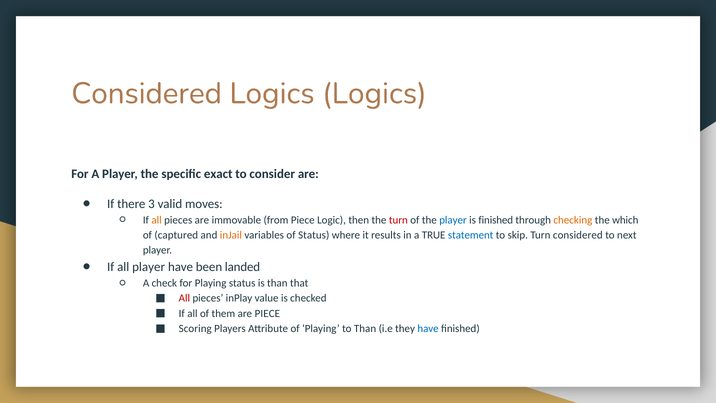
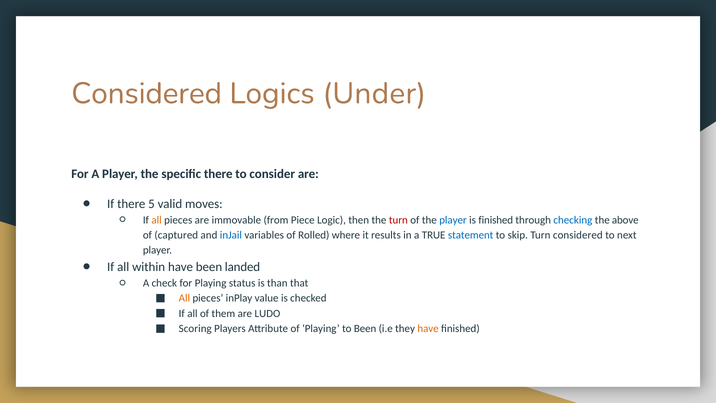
Logics Logics: Logics -> Under
specific exact: exact -> there
3: 3 -> 5
checking colour: orange -> blue
which: which -> above
inJail colour: orange -> blue
of Status: Status -> Rolled
all player: player -> within
All at (184, 298) colour: red -> orange
are PIECE: PIECE -> LUDO
to Than: Than -> Been
have at (428, 328) colour: blue -> orange
